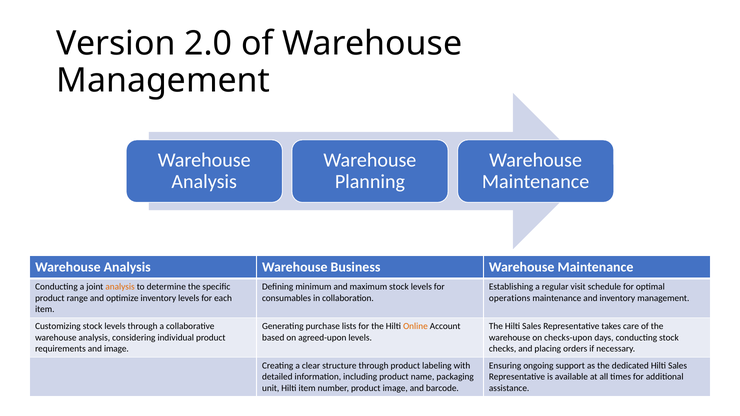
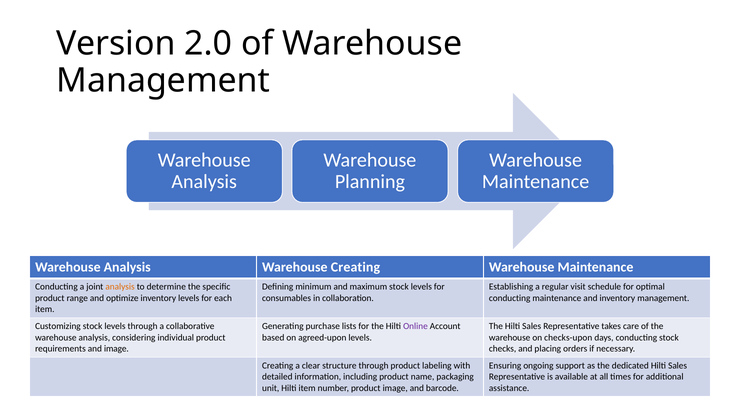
Warehouse Business: Business -> Creating
operations at (510, 298): operations -> conducting
Online colour: orange -> purple
